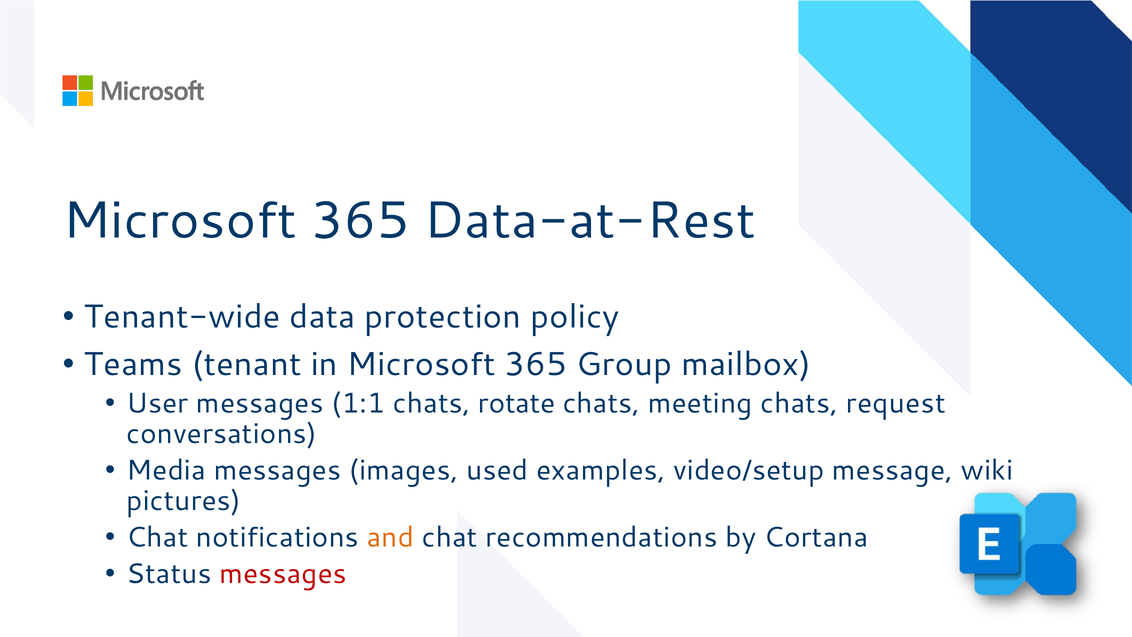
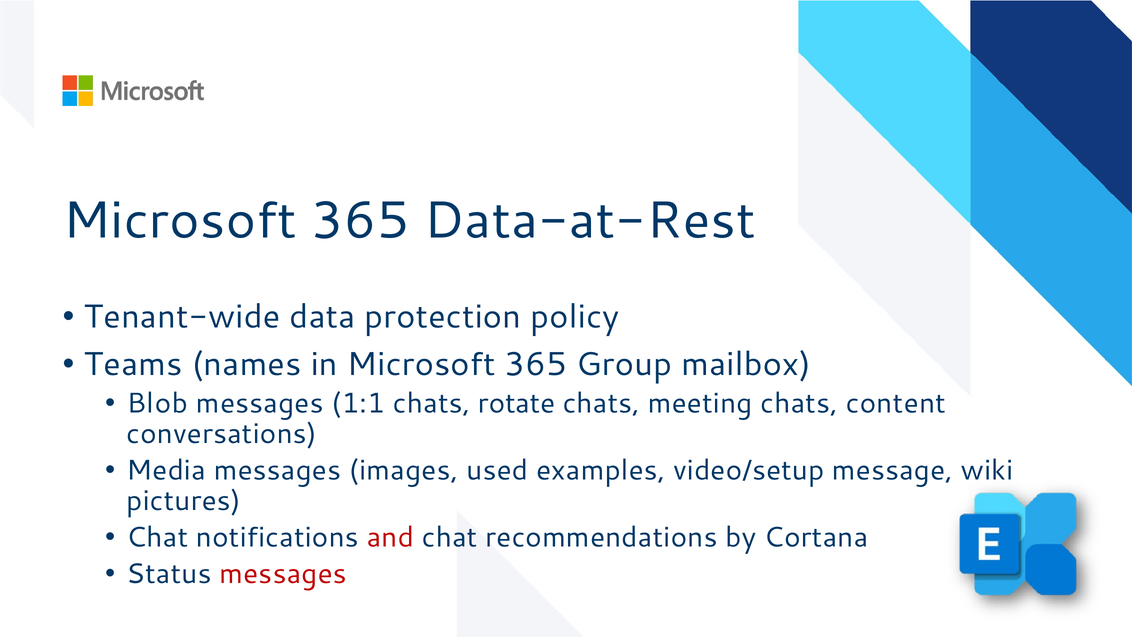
tenant: tenant -> names
User: User -> Blob
request: request -> content
and colour: orange -> red
